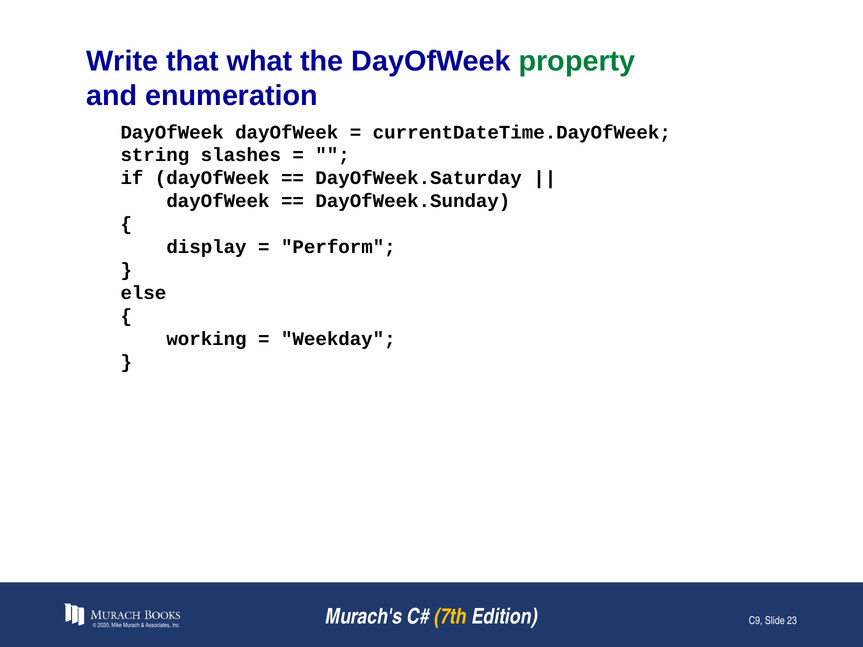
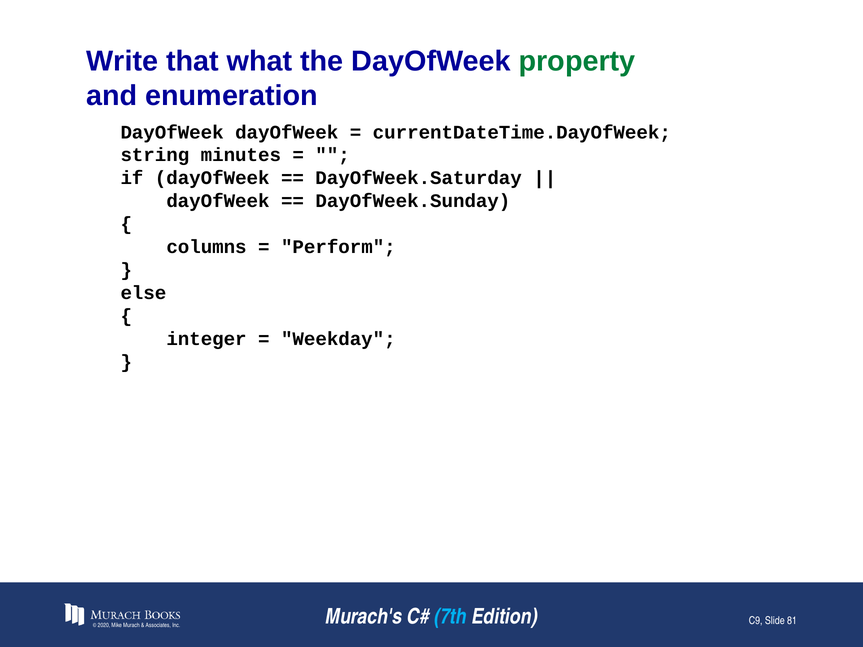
slashes: slashes -> minutes
display: display -> columns
working: working -> integer
7th colour: yellow -> light blue
23: 23 -> 81
